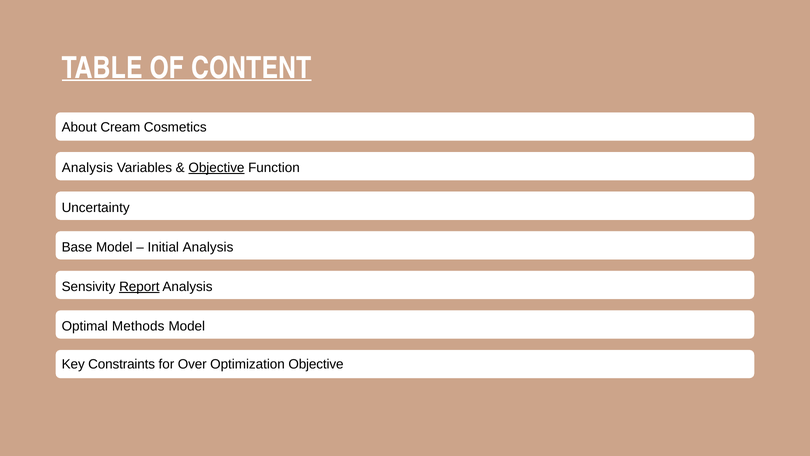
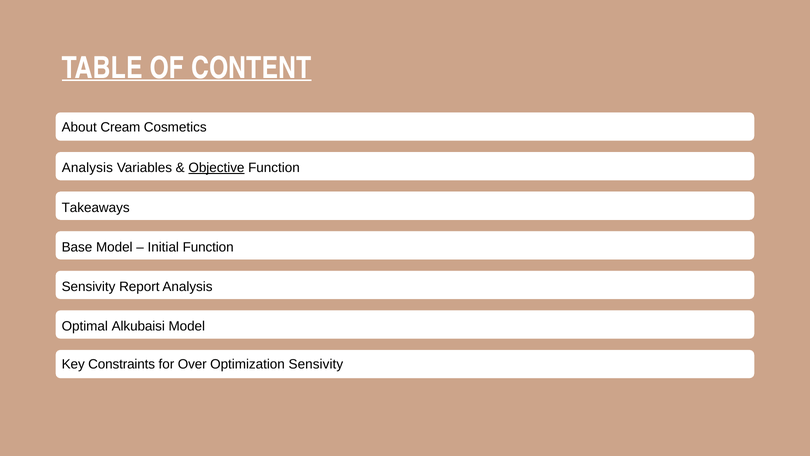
Uncertainty: Uncertainty -> Takeaways
Initial Analysis: Analysis -> Function
Report underline: present -> none
Methods: Methods -> Alkubaisi
Optimization Objective: Objective -> Sensivity
